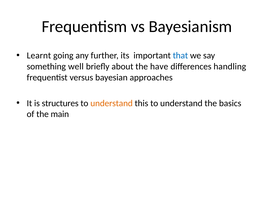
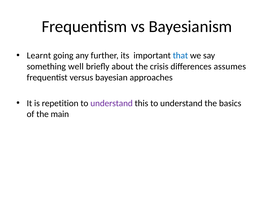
have: have -> crisis
handling: handling -> assumes
structures: structures -> repetition
understand at (112, 103) colour: orange -> purple
